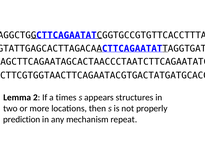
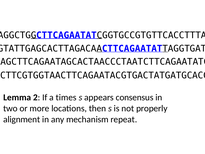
structures: structures -> consensus
prediction: prediction -> alignment
